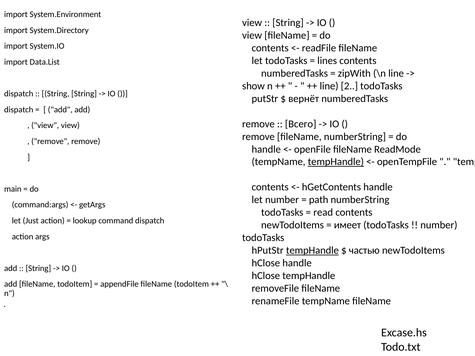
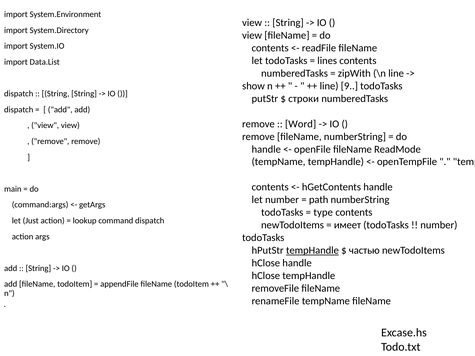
2: 2 -> 9
вернёт: вернёт -> строки
Всего: Всего -> Word
tempHandle at (336, 162) underline: present -> none
read: read -> type
